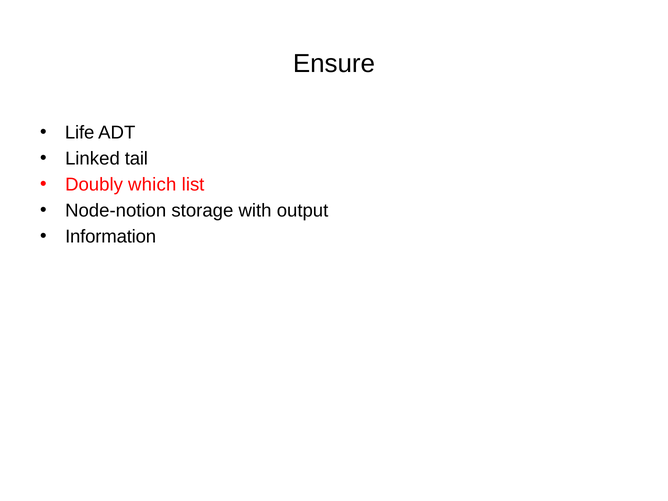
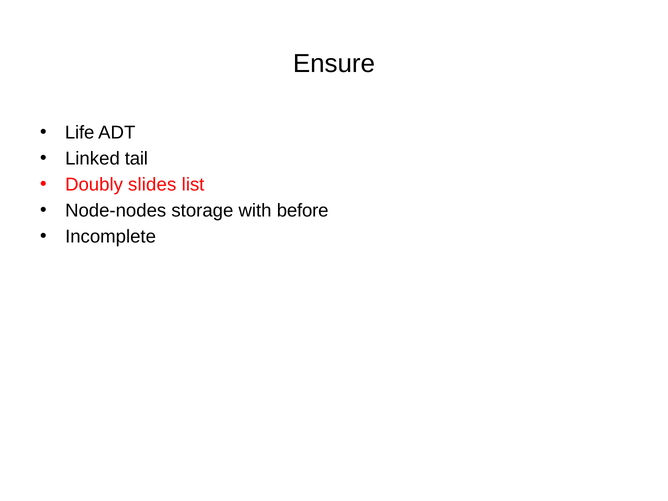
which: which -> slides
Node-notion: Node-notion -> Node-nodes
output: output -> before
Information: Information -> Incomplete
